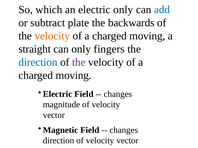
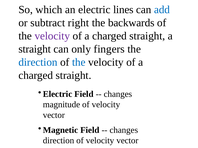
electric only: only -> lines
plate: plate -> right
velocity at (52, 36) colour: orange -> purple
moving at (147, 36): moving -> straight
the at (79, 62) colour: purple -> blue
moving at (74, 76): moving -> straight
